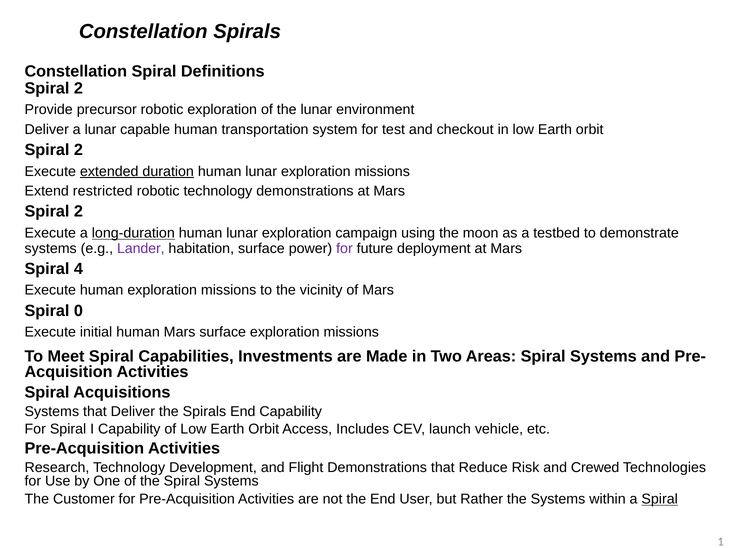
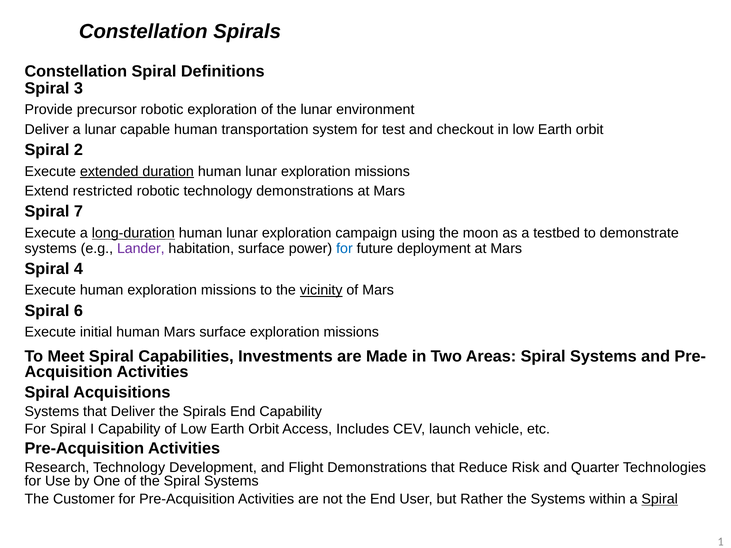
2 at (78, 88): 2 -> 3
2 at (78, 212): 2 -> 7
for at (344, 248) colour: purple -> blue
vicinity underline: none -> present
0: 0 -> 6
Crewed: Crewed -> Quarter
